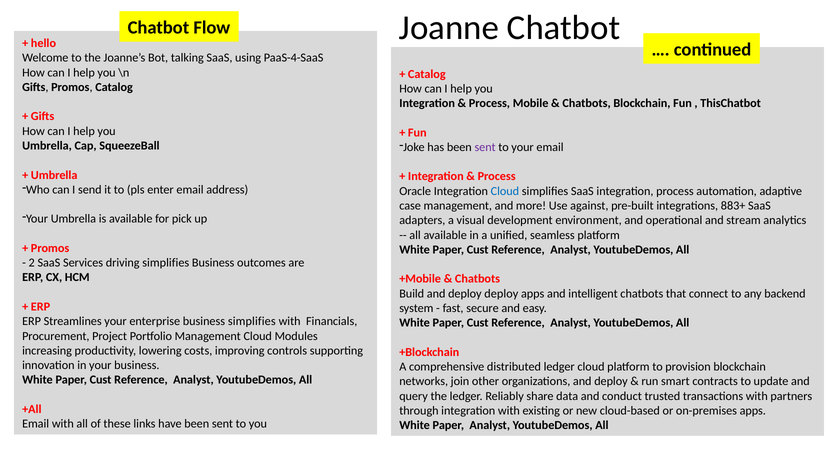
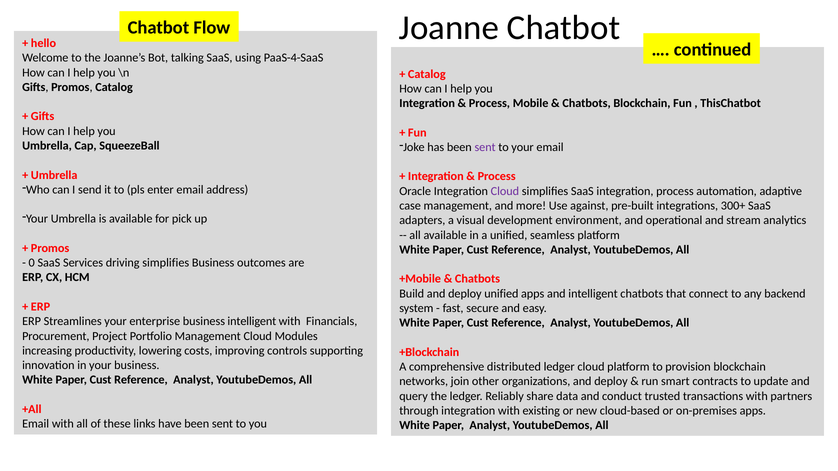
Cloud at (505, 191) colour: blue -> purple
883+: 883+ -> 300+
2: 2 -> 0
deploy deploy: deploy -> unified
business simplifies: simplifies -> intelligent
